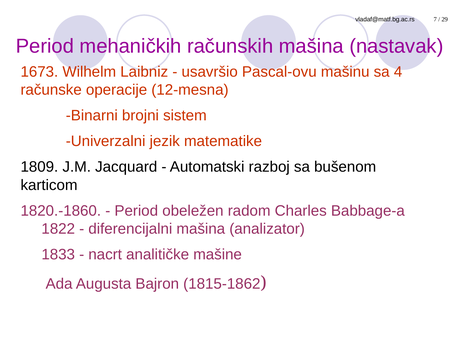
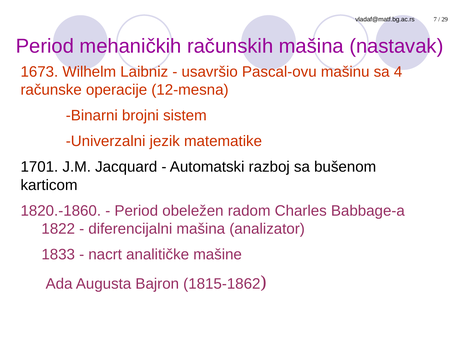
1809: 1809 -> 1701
